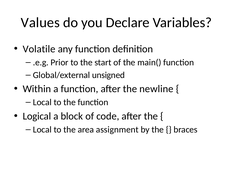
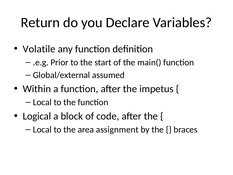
Values: Values -> Return
unsigned: unsigned -> assumed
newline: newline -> impetus
